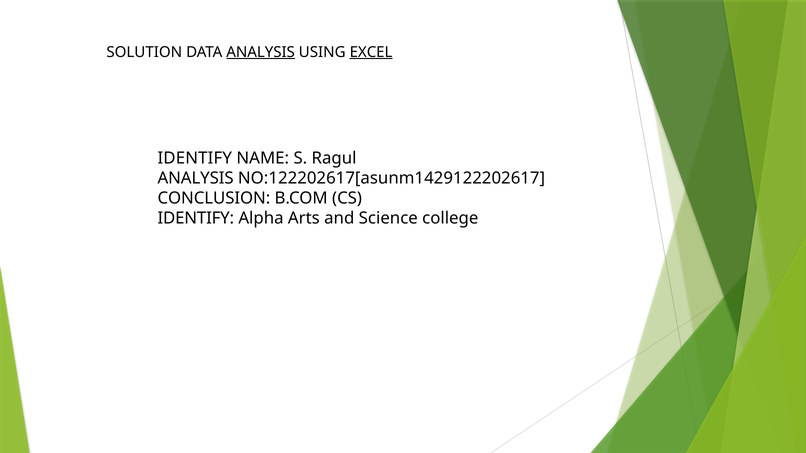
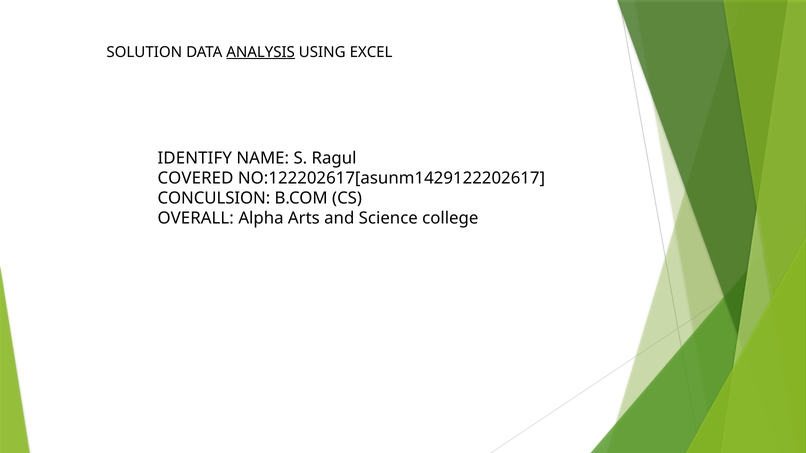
EXCEL underline: present -> none
ANALYSIS at (196, 178): ANALYSIS -> COVERED
CONCLUSION: CONCLUSION -> CONCULSION
IDENTIFY at (196, 219): IDENTIFY -> OVERALL
